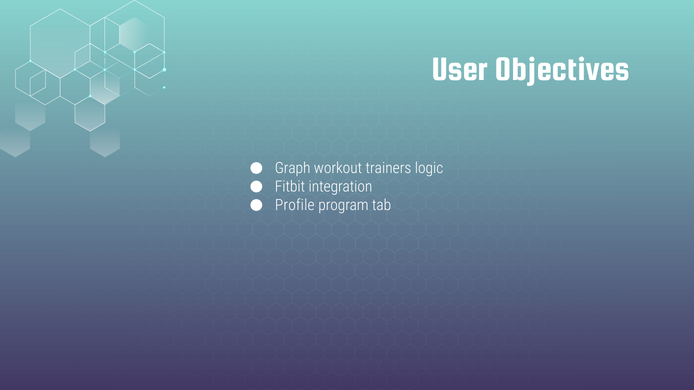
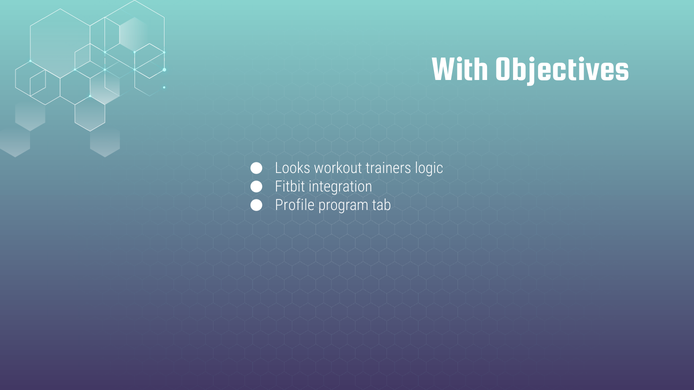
User: User -> With
Graph: Graph -> Looks
